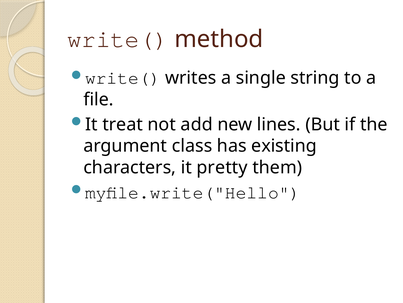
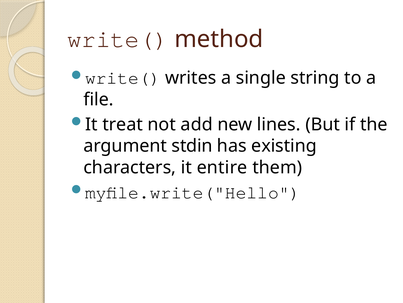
class: class -> stdin
pretty: pretty -> entire
